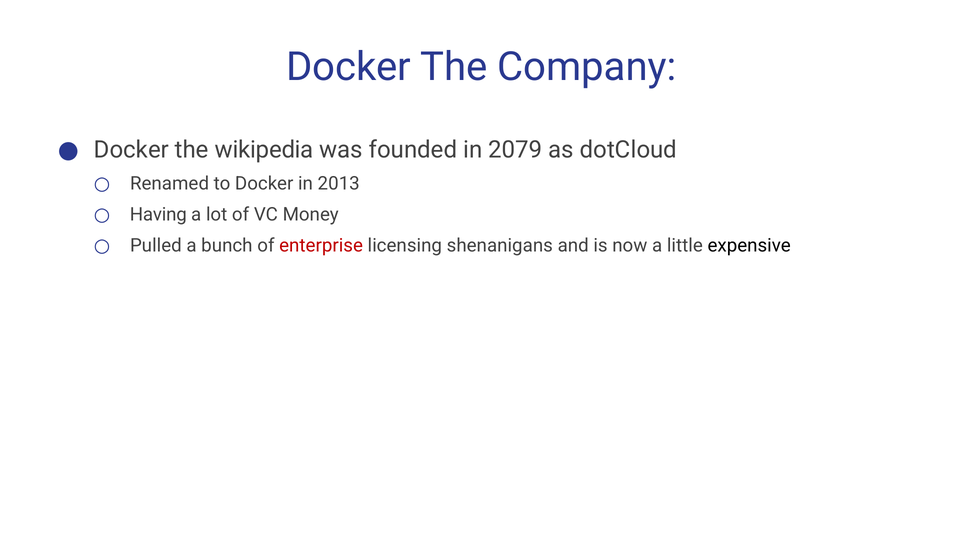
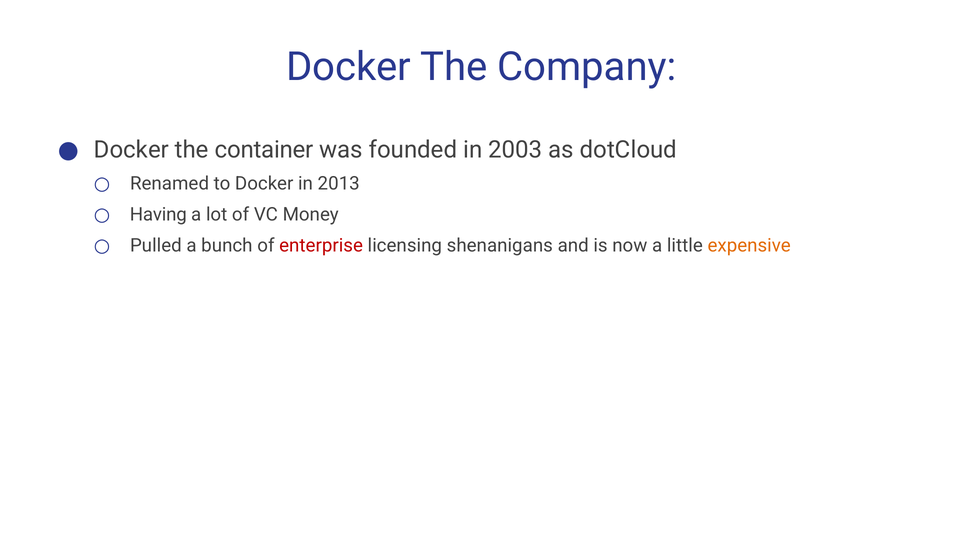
wikipedia: wikipedia -> container
2079: 2079 -> 2003
expensive colour: black -> orange
